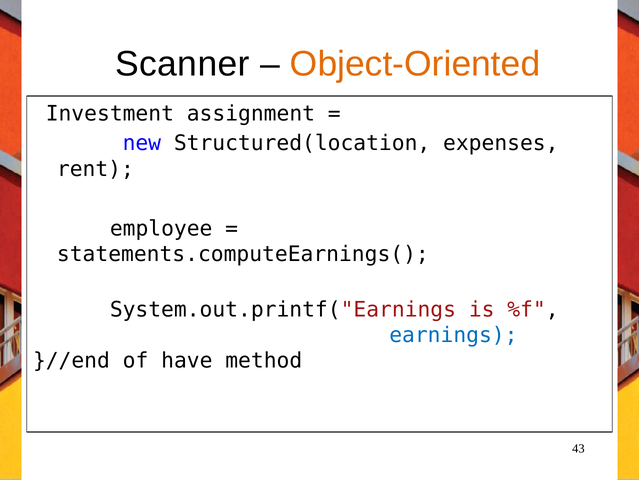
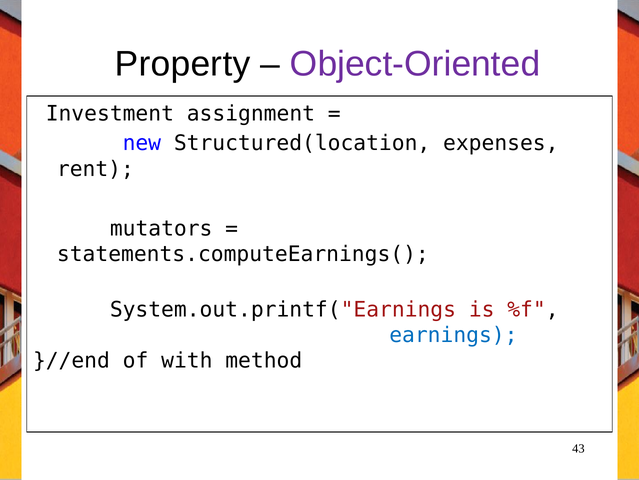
Scanner: Scanner -> Property
Object-Oriented colour: orange -> purple
employee: employee -> mutators
have: have -> with
